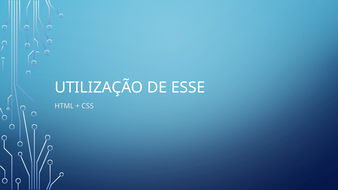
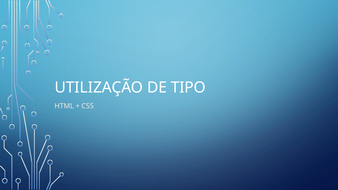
ESSE: ESSE -> TIPO
